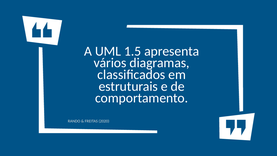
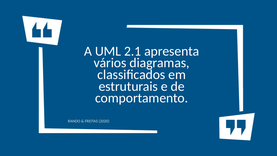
1.5: 1.5 -> 2.1
